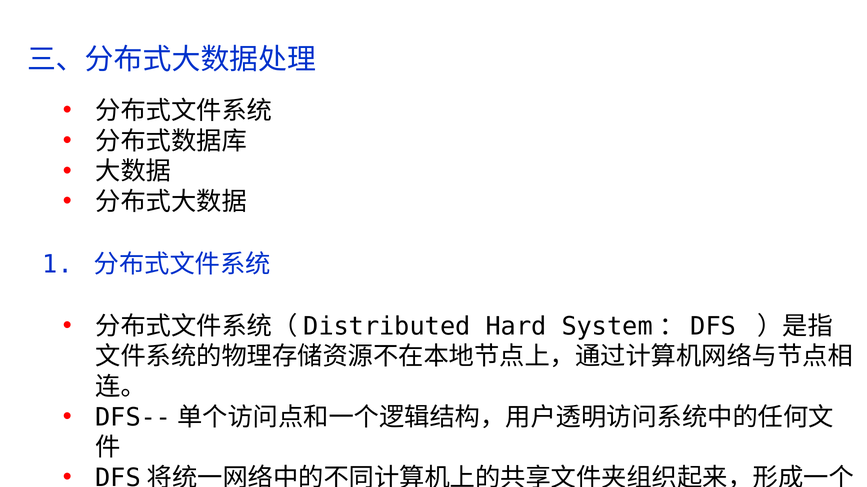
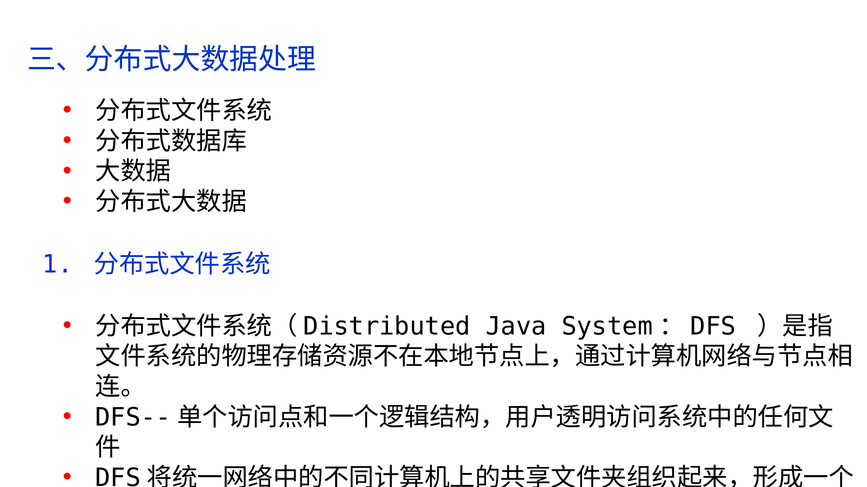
Hard: Hard -> Java
